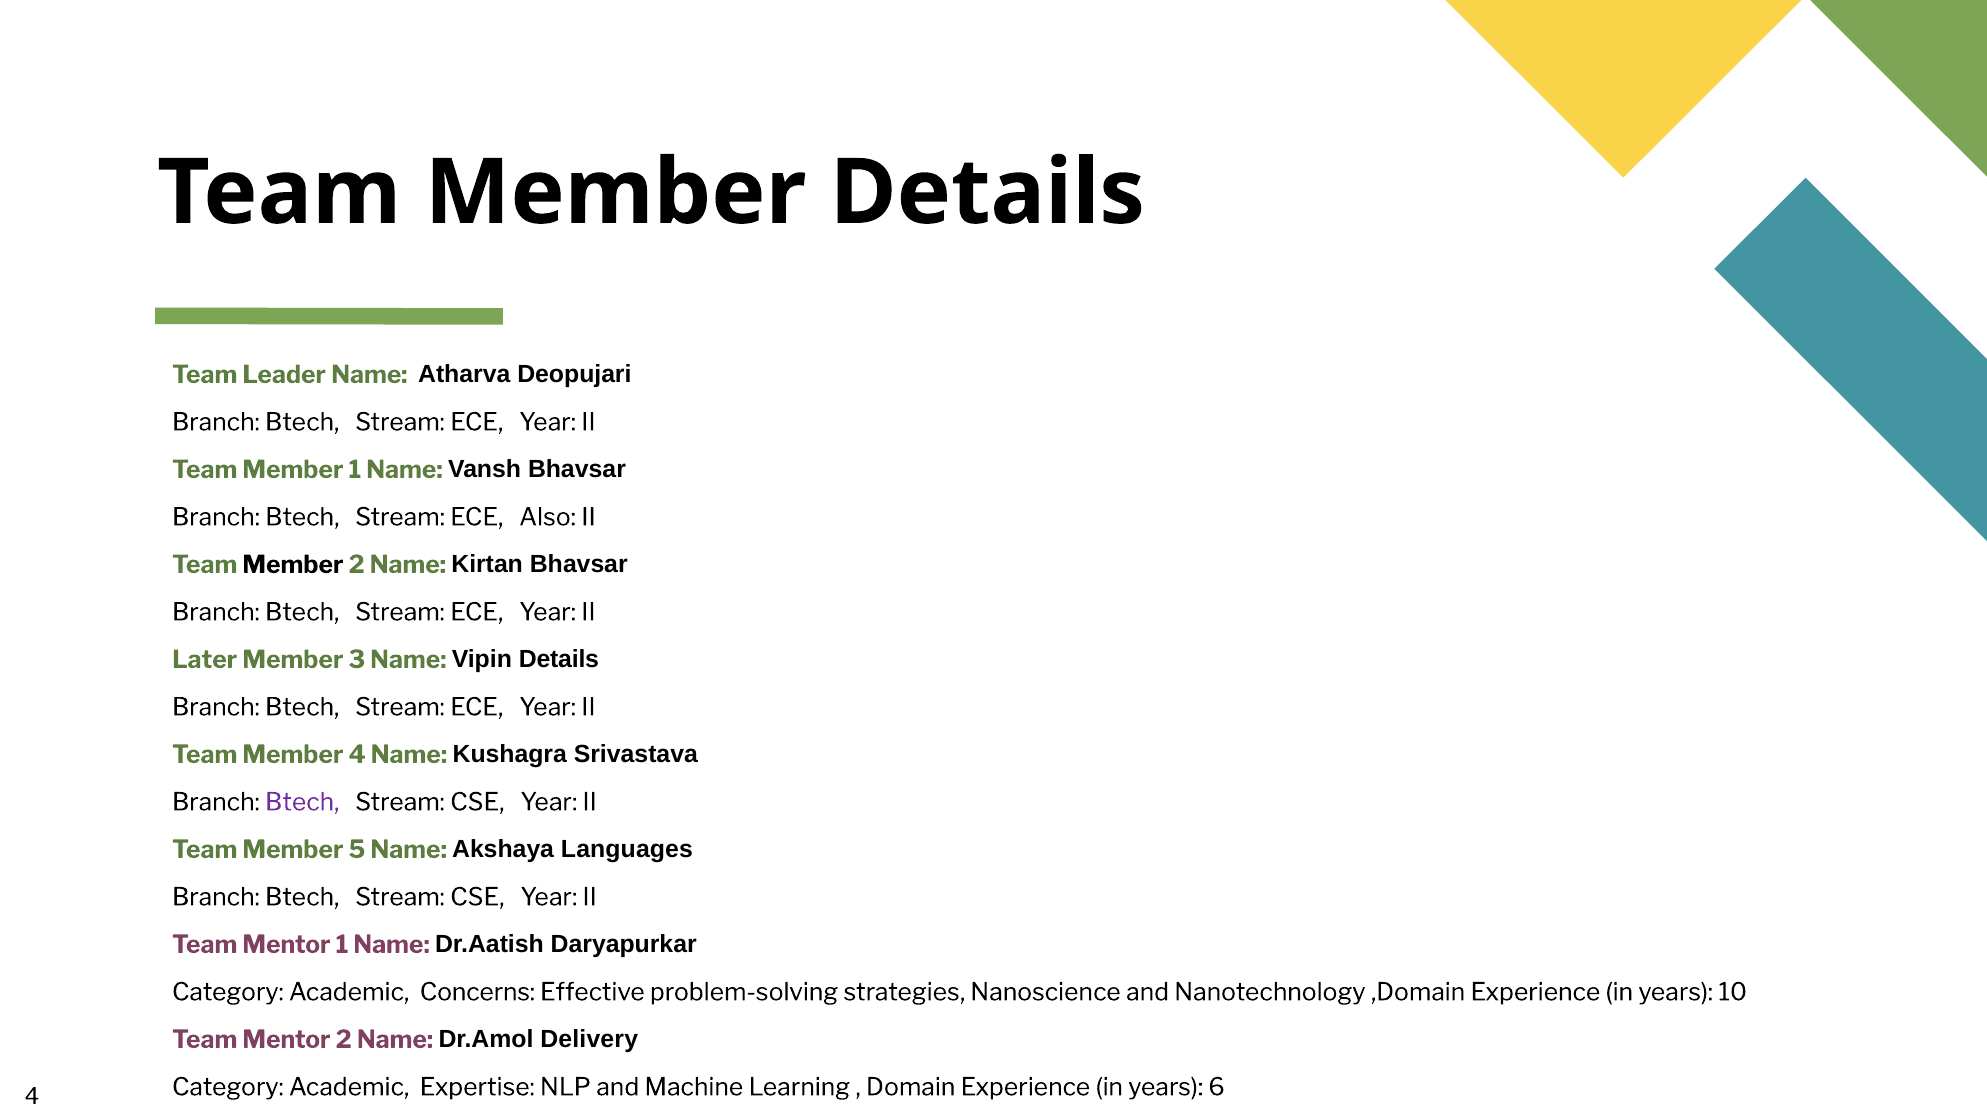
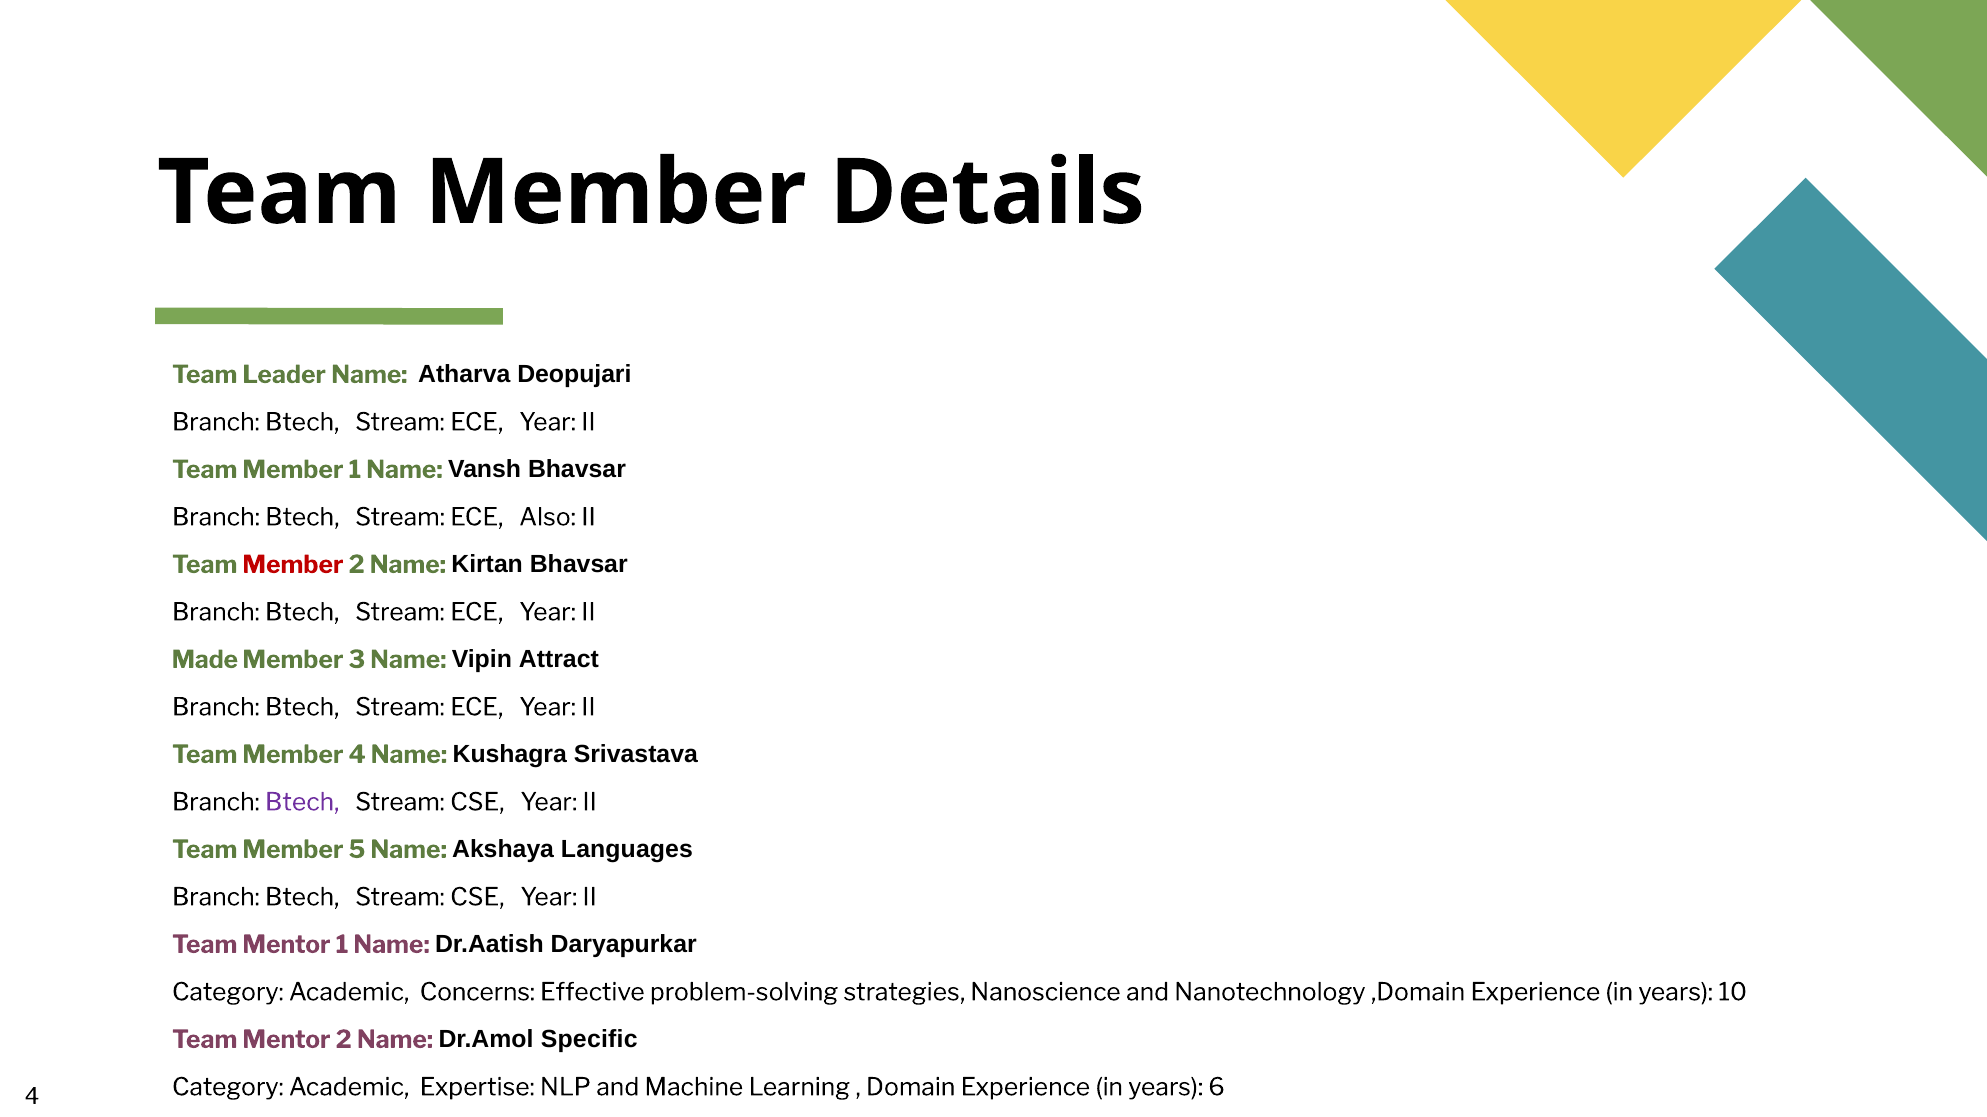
Member at (293, 565) colour: black -> red
Later: Later -> Made
Vipin Details: Details -> Attract
Delivery: Delivery -> Specific
